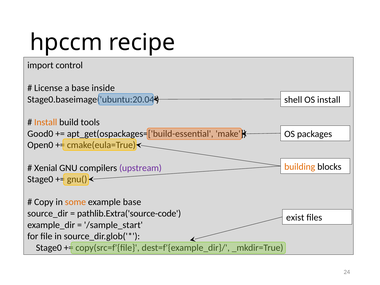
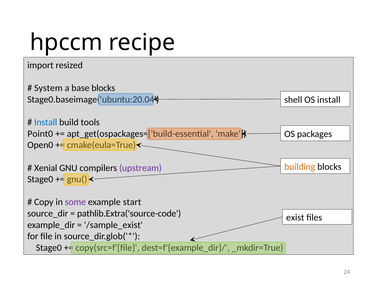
control: control -> resized
License: License -> System
base inside: inside -> blocks
Install at (46, 122) colour: orange -> blue
Good0: Good0 -> Point0
some colour: orange -> purple
example base: base -> start
/sample_start: /sample_start -> /sample_exist
